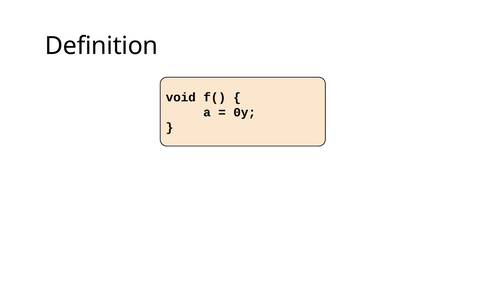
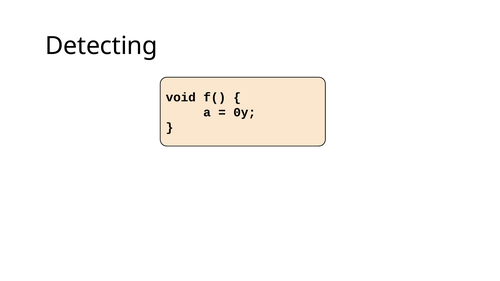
Definition: Definition -> Detecting
